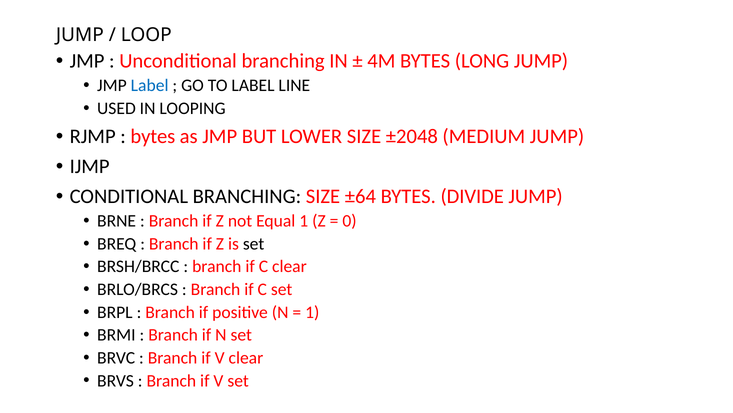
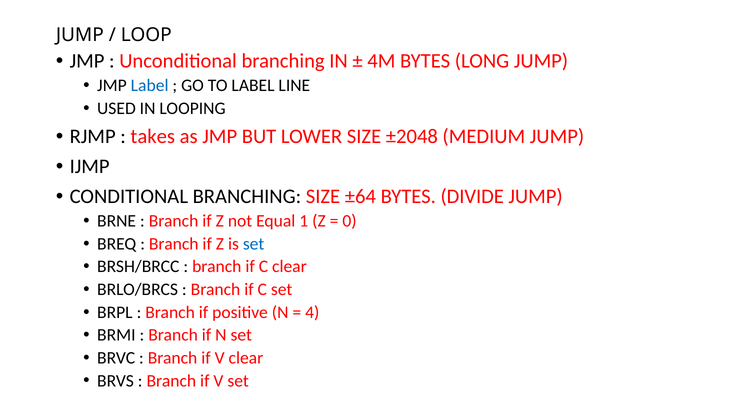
bytes at (153, 136): bytes -> takes
set at (254, 243) colour: black -> blue
1 at (312, 312): 1 -> 4
